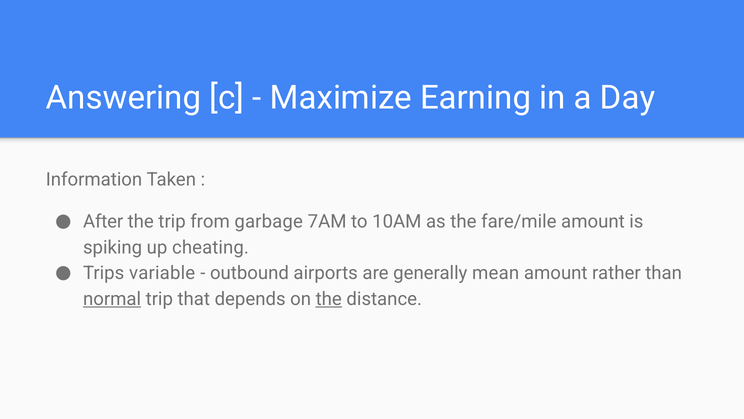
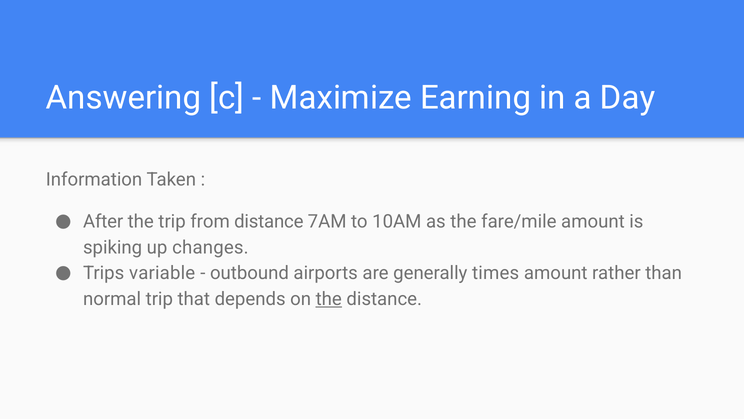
from garbage: garbage -> distance
cheating: cheating -> changes
mean: mean -> times
normal underline: present -> none
